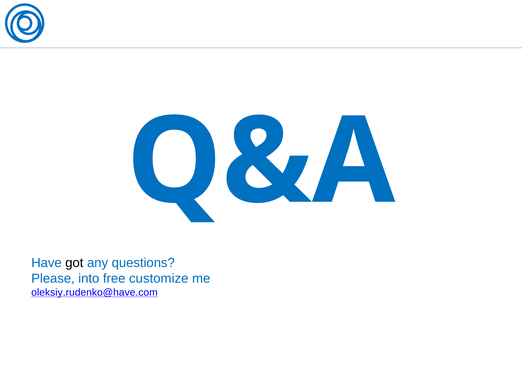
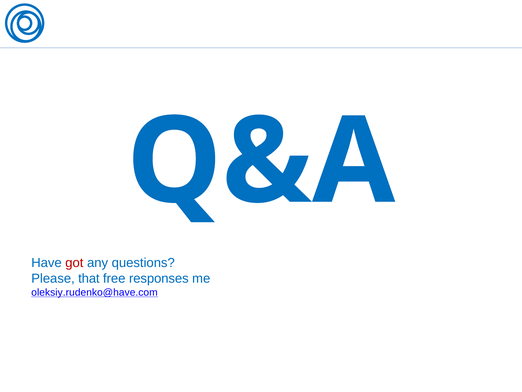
got colour: black -> red
into: into -> that
customize: customize -> responses
